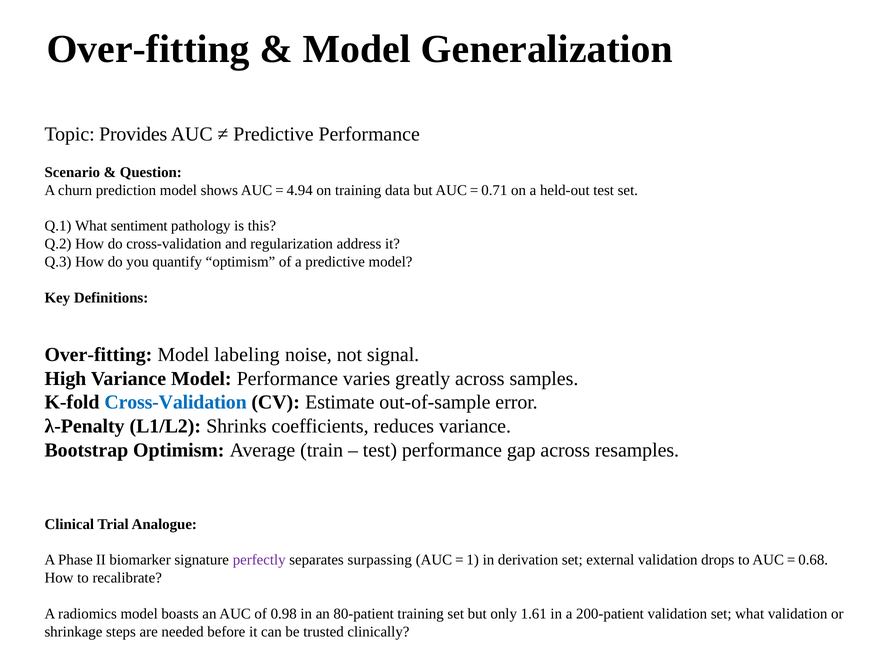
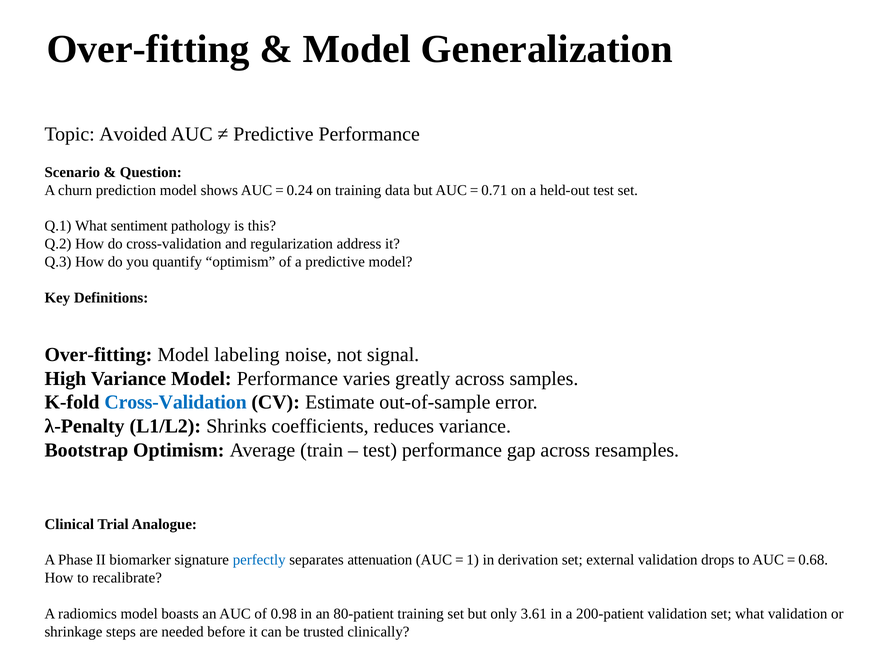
Provides: Provides -> Avoided
4.94: 4.94 -> 0.24
perfectly colour: purple -> blue
surpassing: surpassing -> attenuation
1.61: 1.61 -> 3.61
